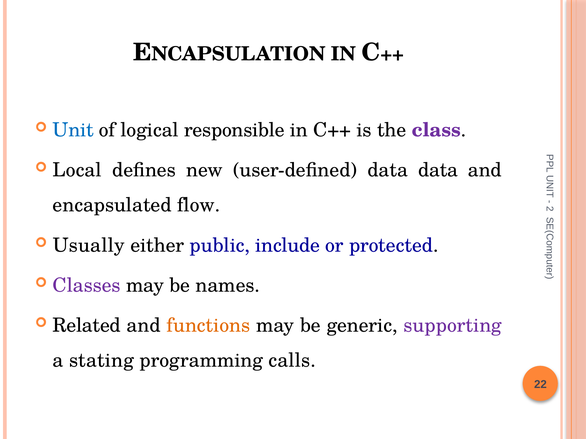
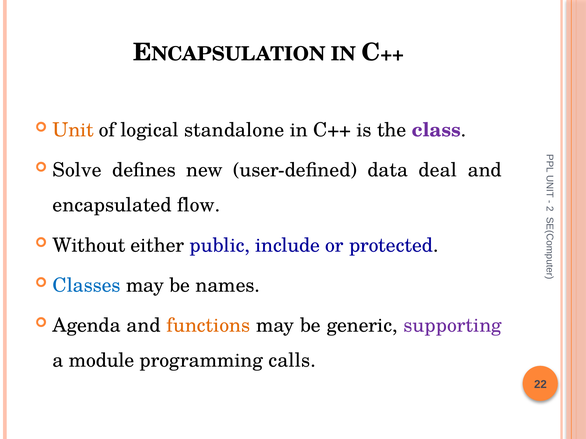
Unit colour: blue -> orange
responsible: responsible -> standalone
Local: Local -> Solve
data data: data -> deal
Usually: Usually -> Without
Classes colour: purple -> blue
Related: Related -> Agenda
stating: stating -> module
